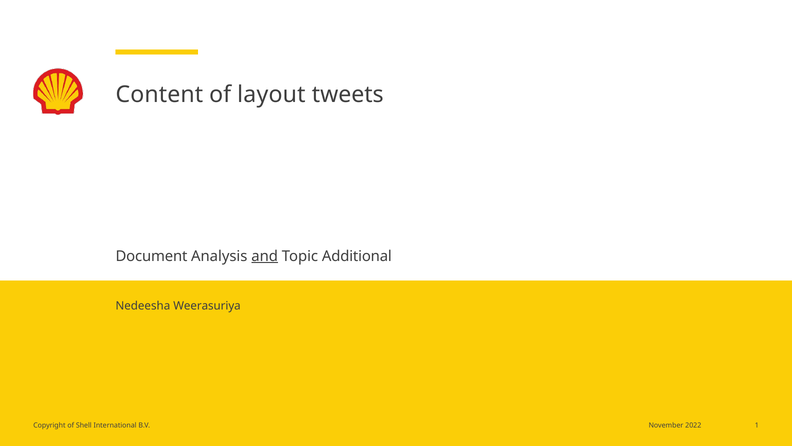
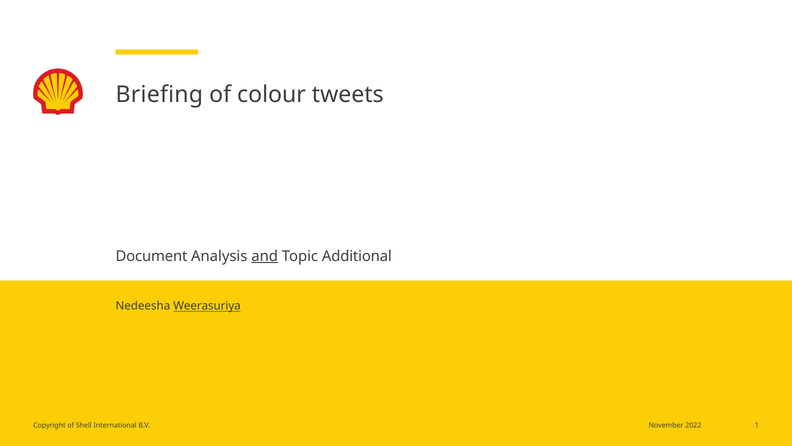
Content: Content -> Briefing
layout: layout -> colour
Weerasuriya underline: none -> present
